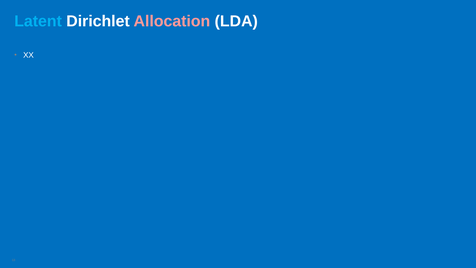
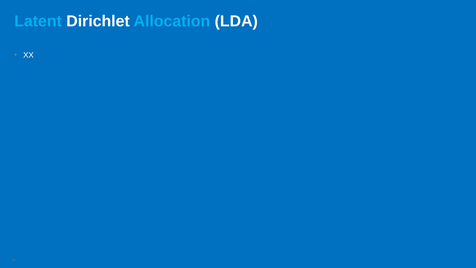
Allocation colour: pink -> light blue
